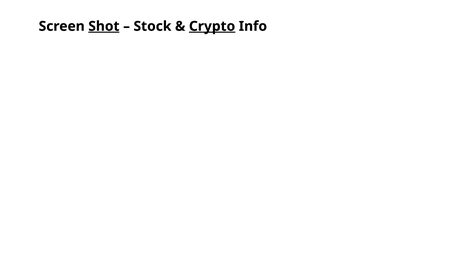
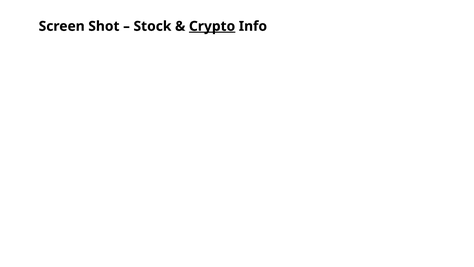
Shot underline: present -> none
